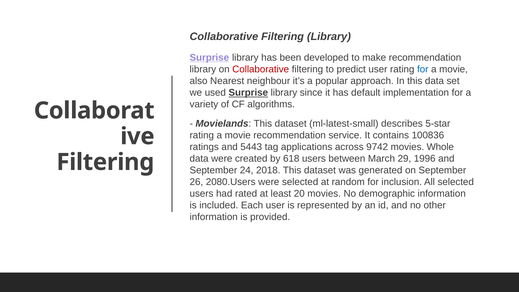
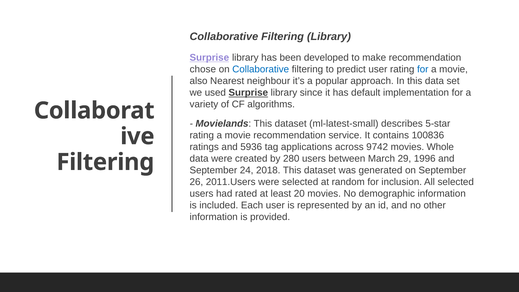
library at (203, 69): library -> chose
Collaborative at (261, 69) colour: red -> blue
5443: 5443 -> 5936
618: 618 -> 280
2080.Users: 2080.Users -> 2011.Users
